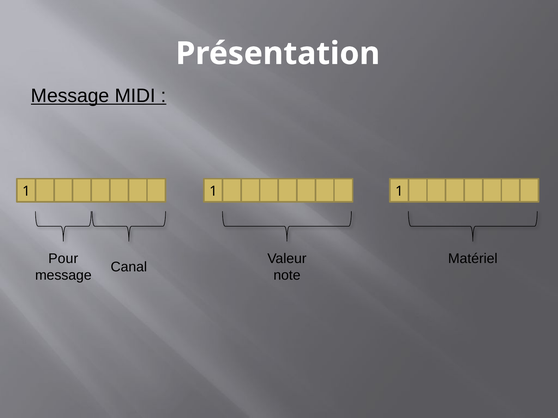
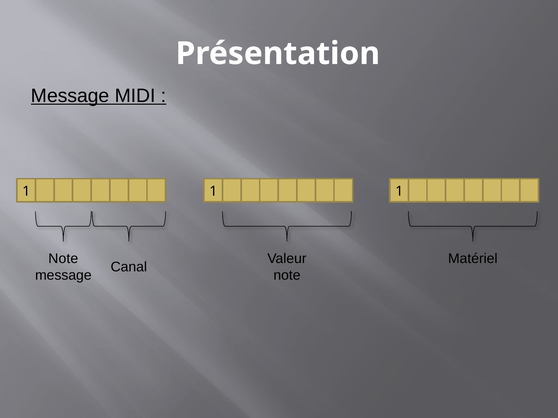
Pour at (63, 259): Pour -> Note
